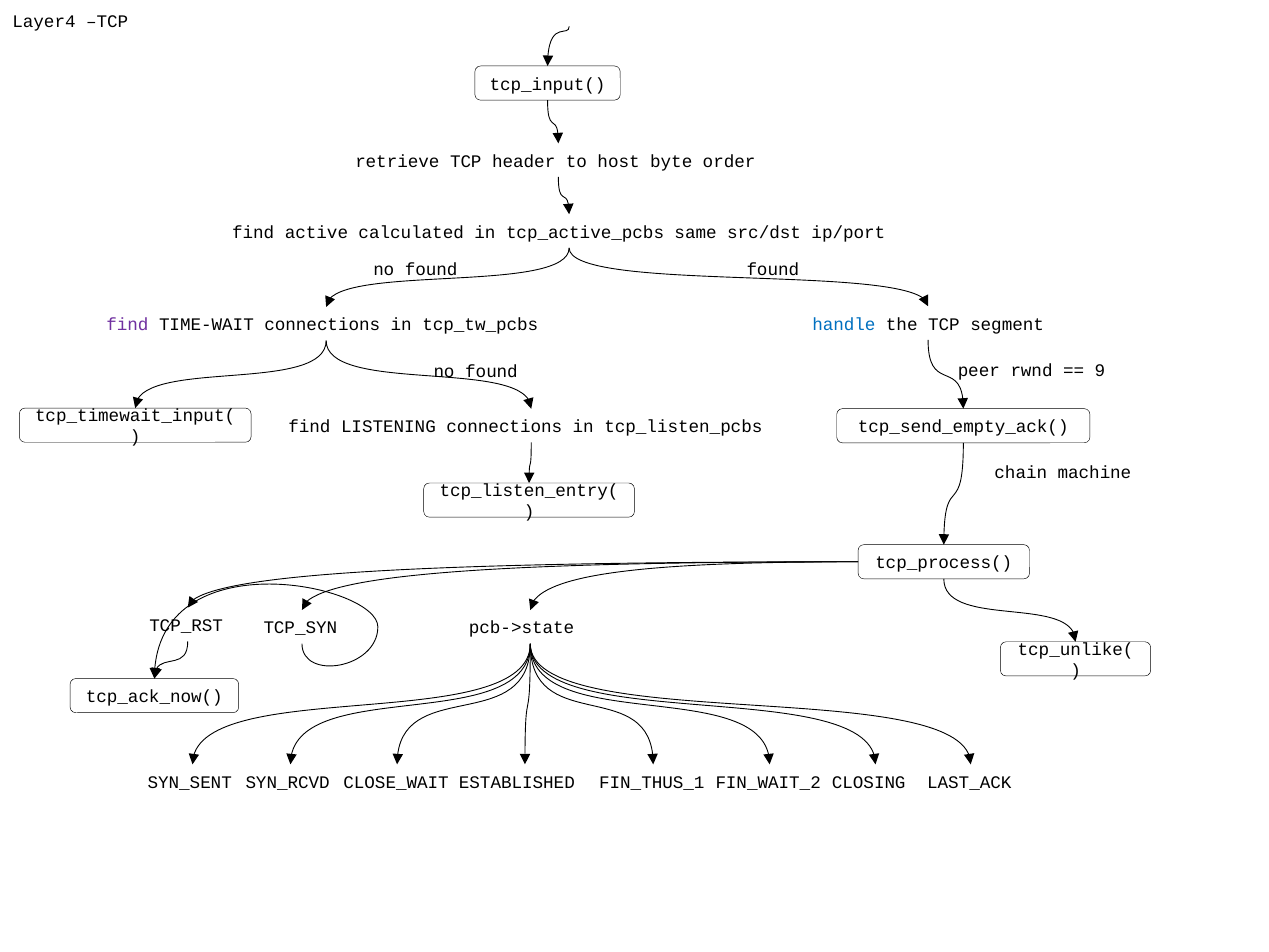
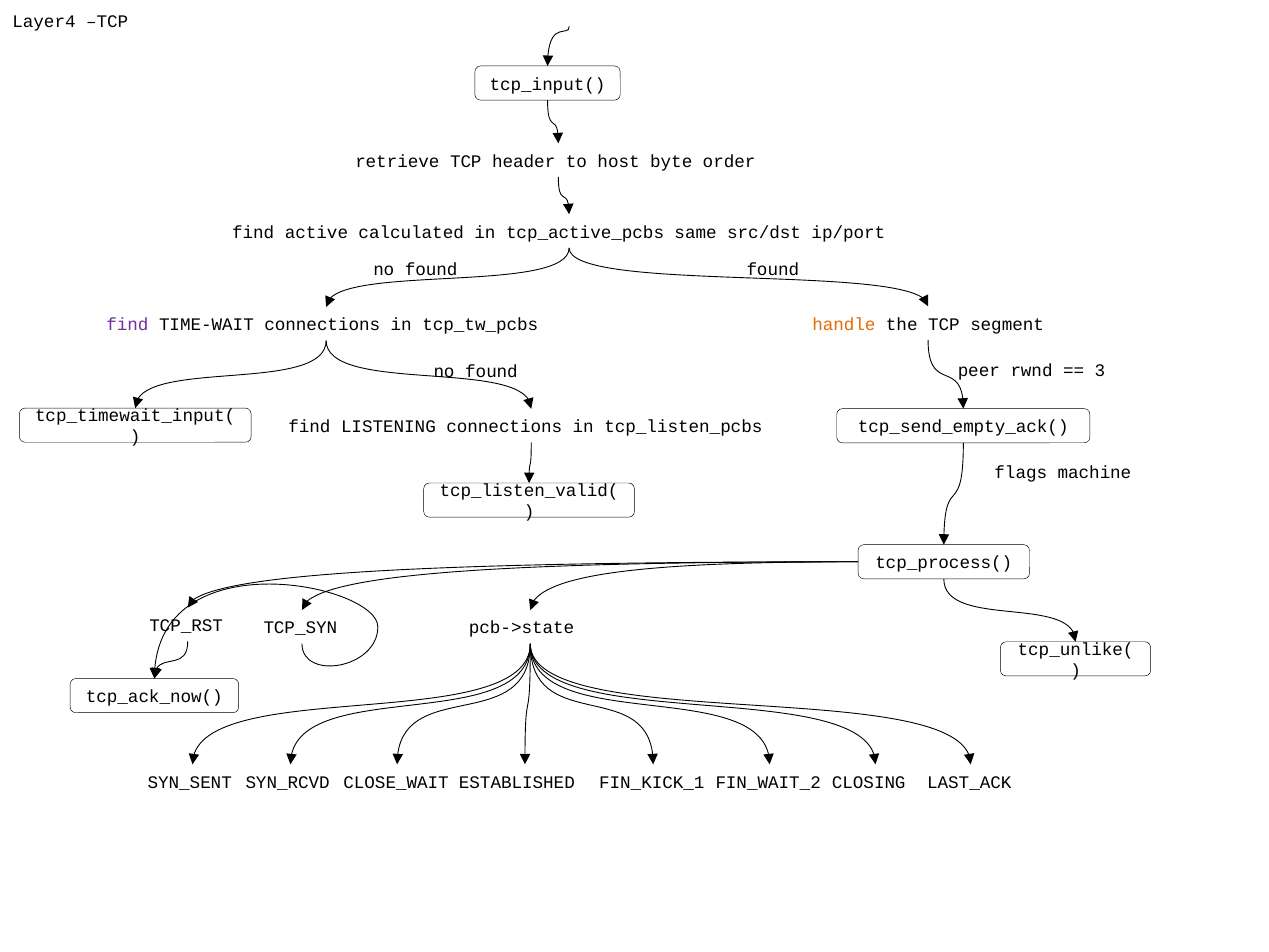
handle colour: blue -> orange
9: 9 -> 3
chain: chain -> flags
tcp_listen_entry(: tcp_listen_entry( -> tcp_listen_valid(
FIN_THUS_1: FIN_THUS_1 -> FIN_KICK_1
